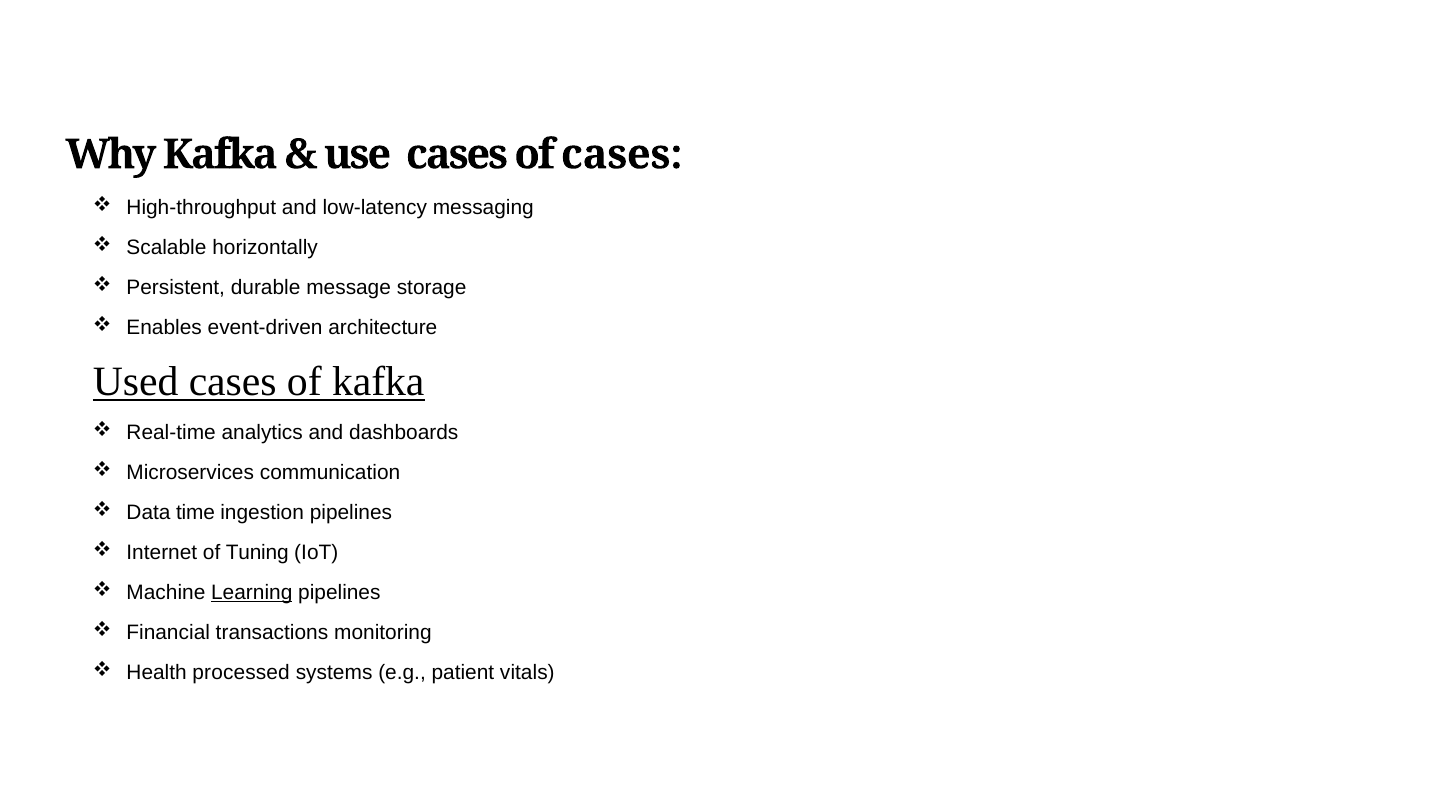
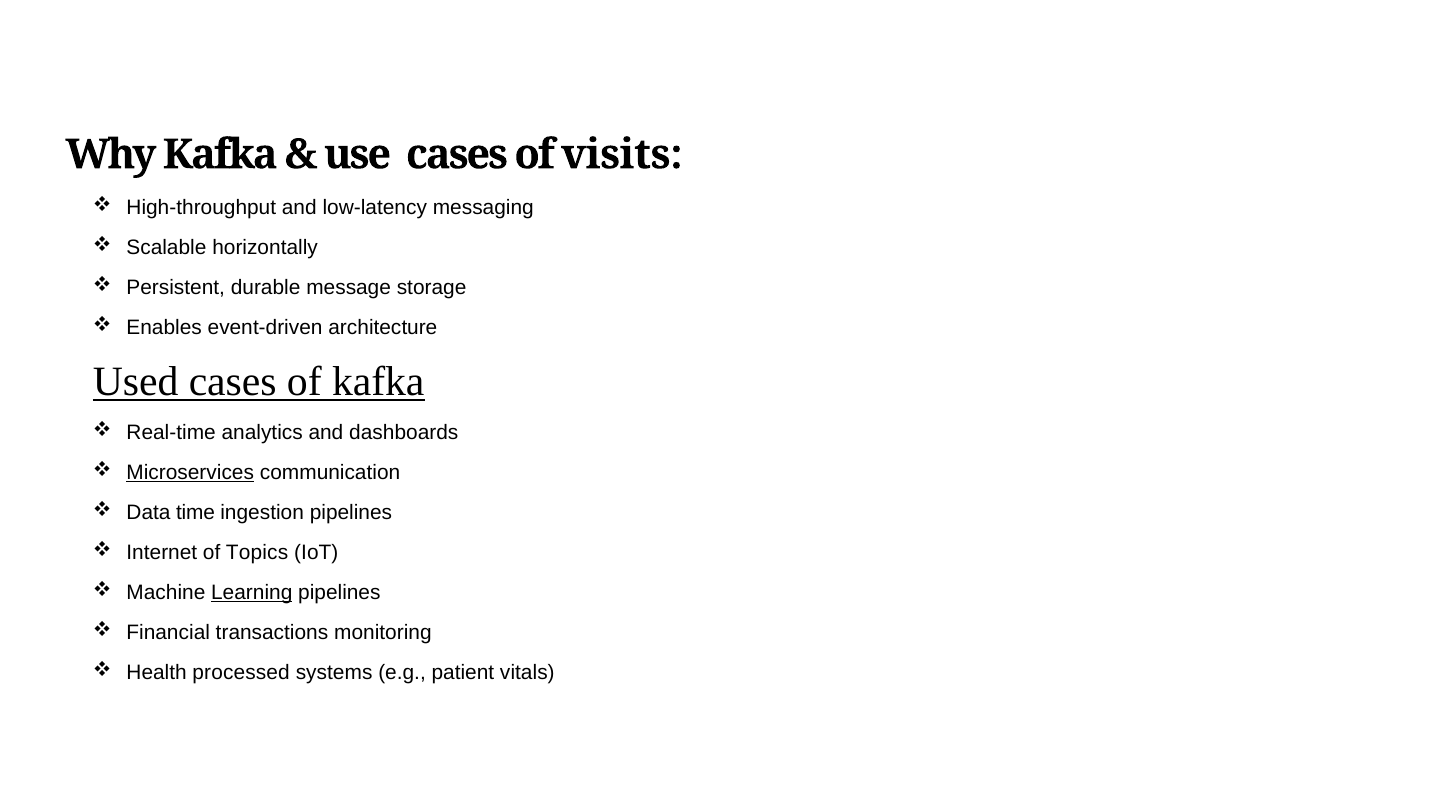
of cases: cases -> visits
Microservices underline: none -> present
Tuning: Tuning -> Topics
